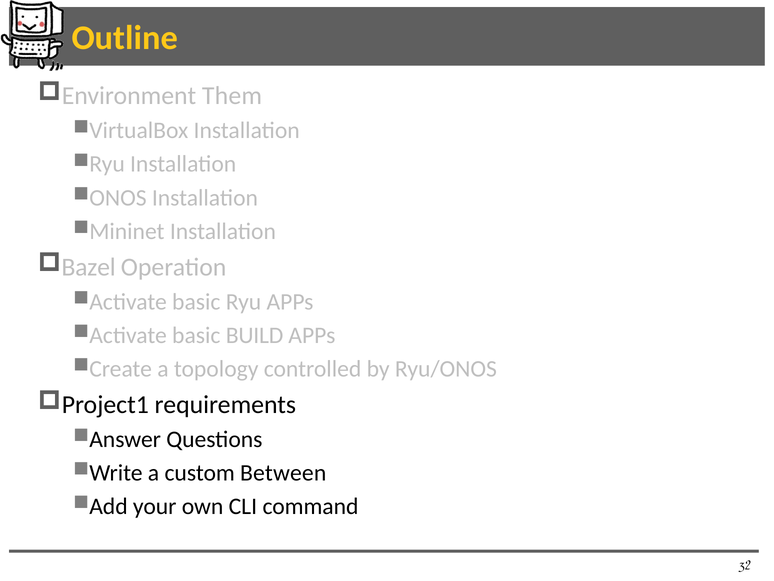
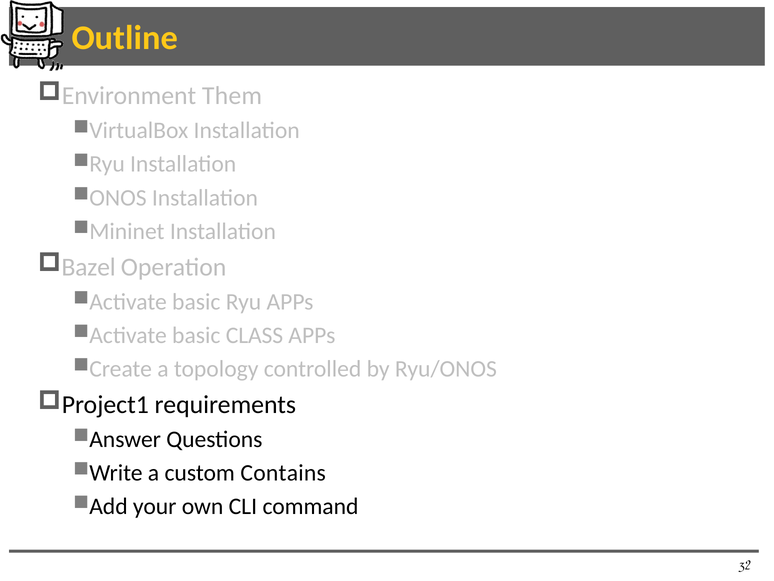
BUILD: BUILD -> CLASS
Between: Between -> Contains
